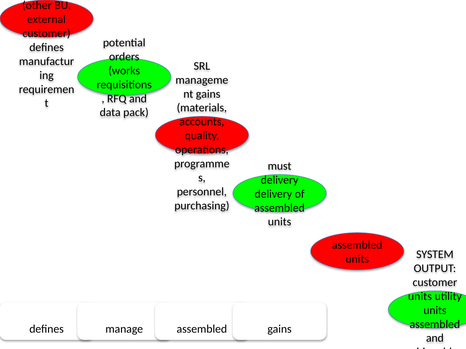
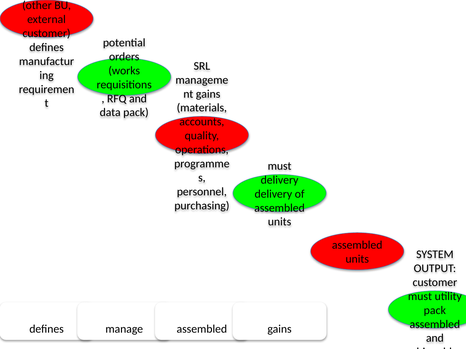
units at (420, 297): units -> must
units at (435, 311): units -> pack
